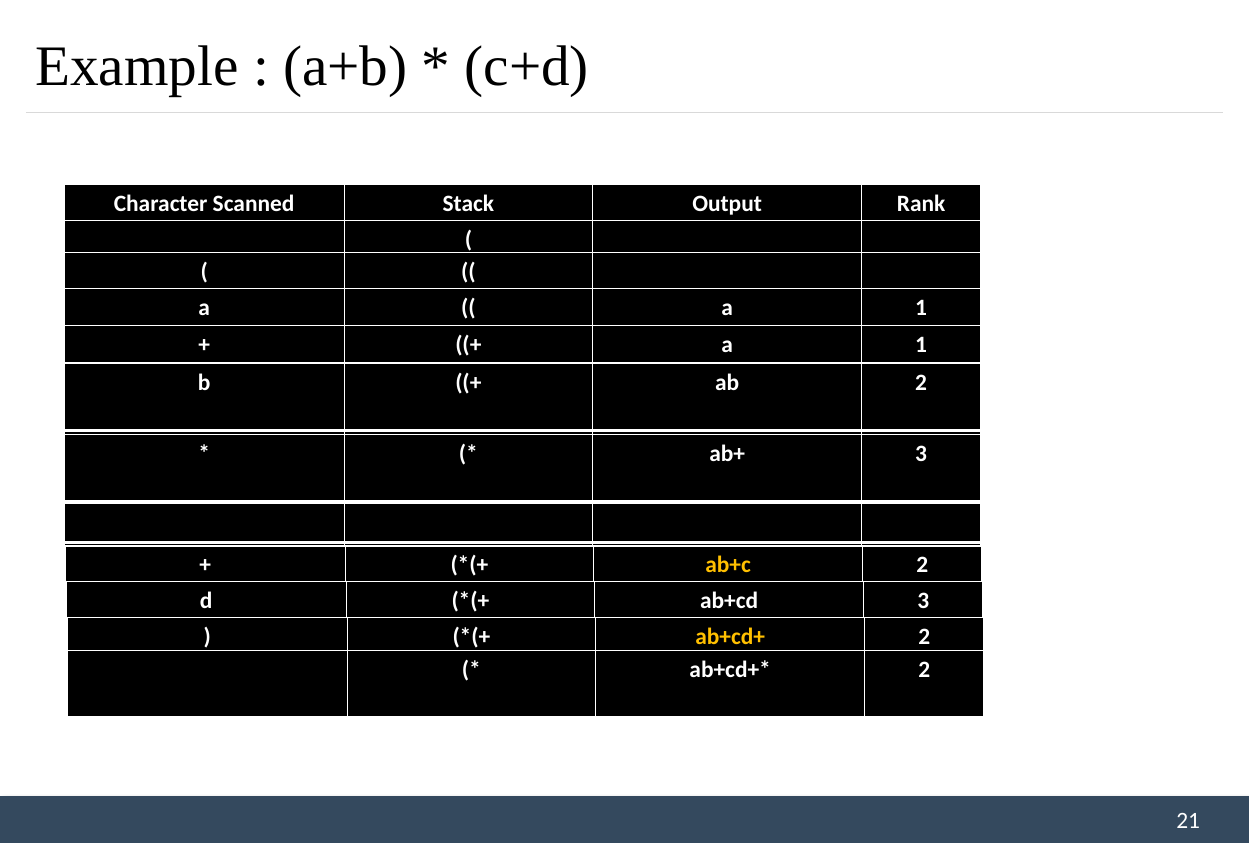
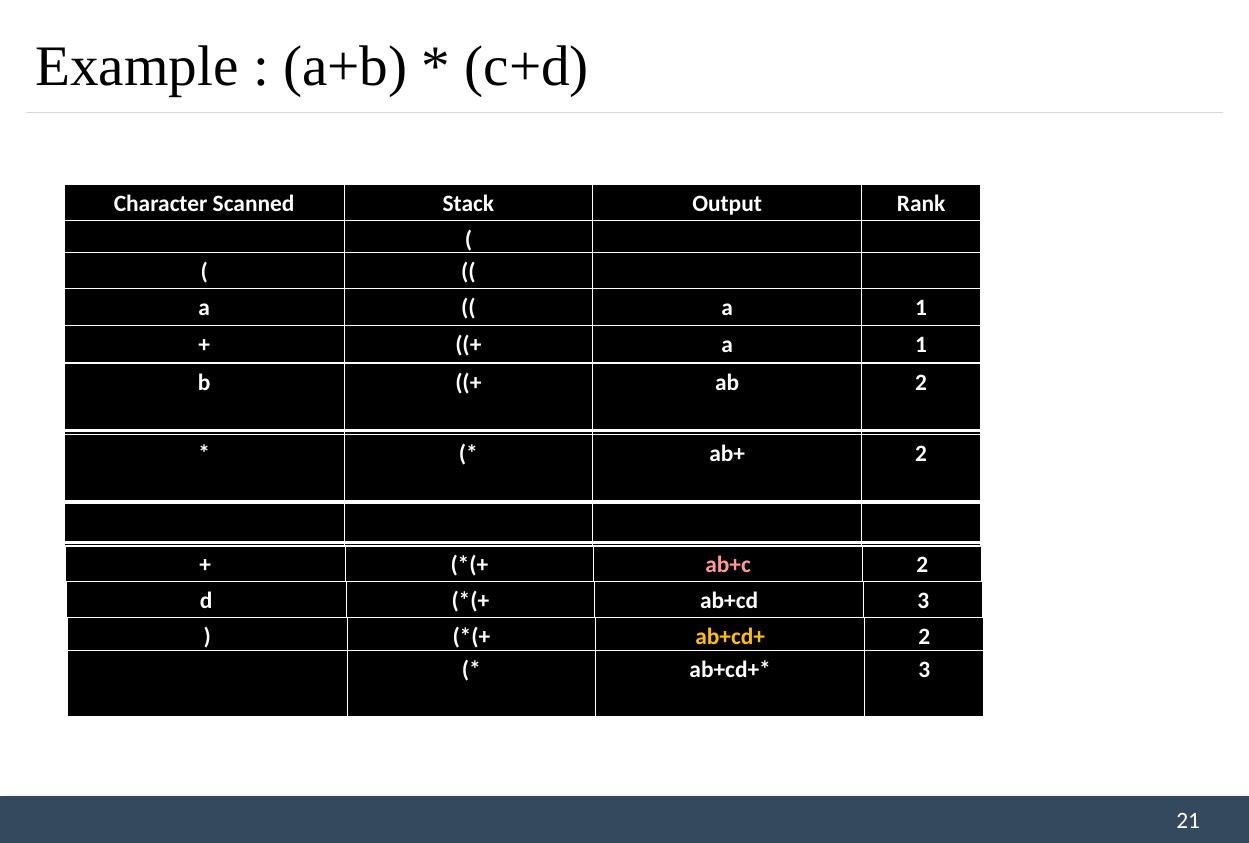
ab+ 3: 3 -> 2
ab+c at (728, 565) colour: yellow -> pink
2 at (924, 670): 2 -> 3
